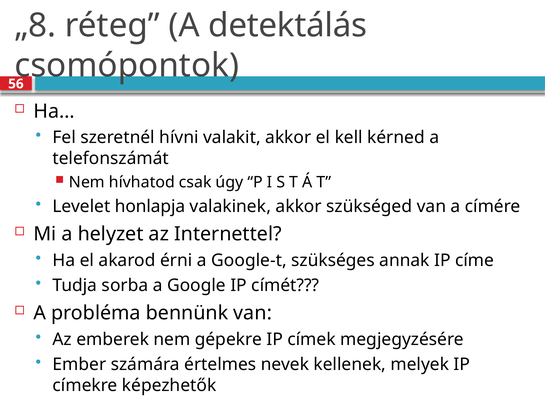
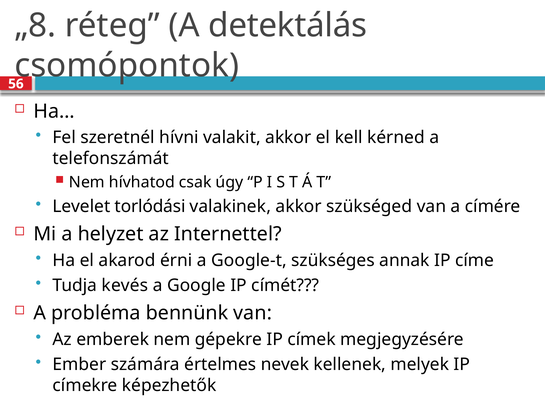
honlapja: honlapja -> torlódási
sorba: sorba -> kevés
